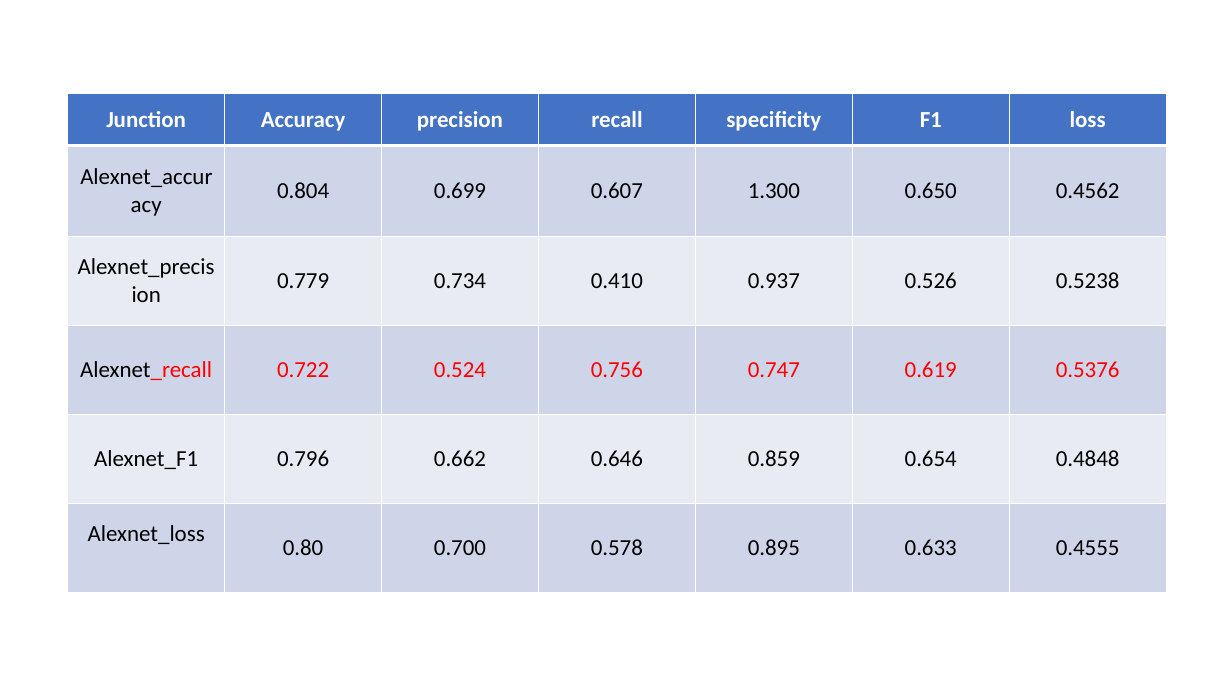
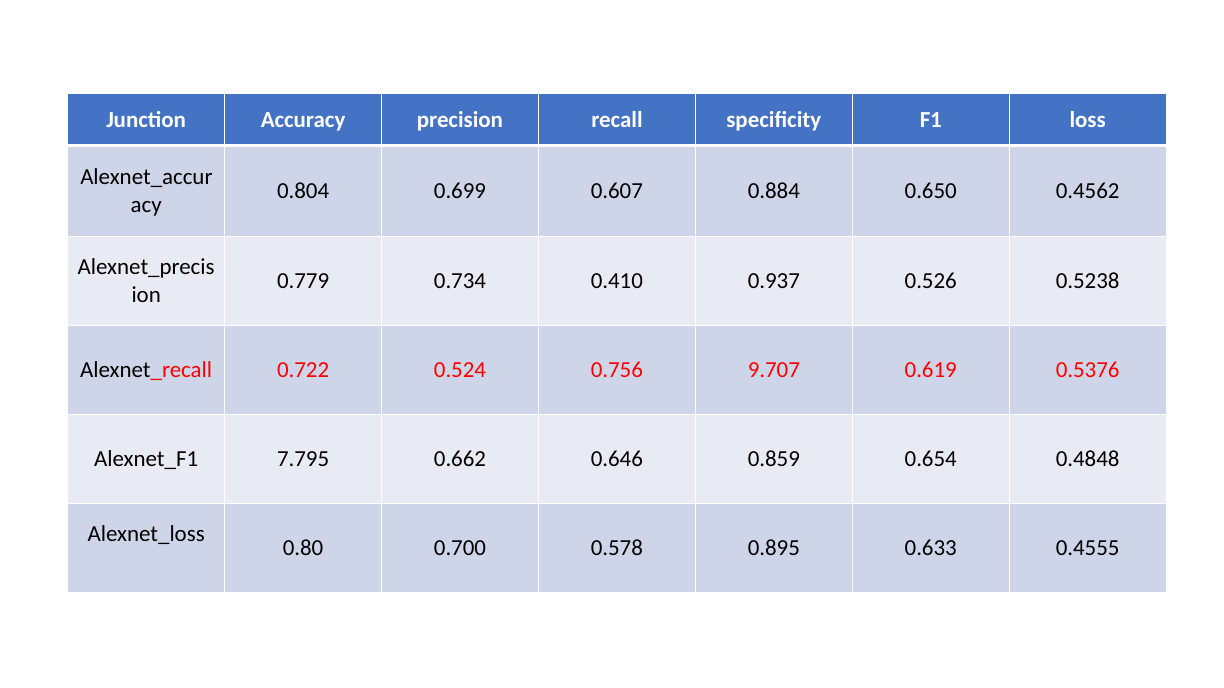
1.300: 1.300 -> 0.884
0.747: 0.747 -> 9.707
0.796: 0.796 -> 7.795
